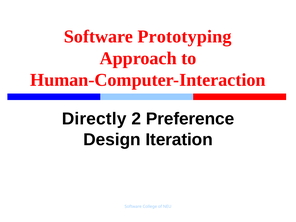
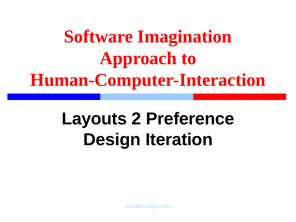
Prototyping: Prototyping -> Imagination
Directly: Directly -> Layouts
